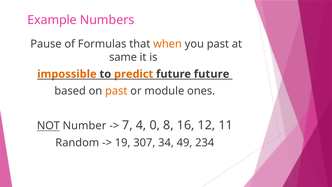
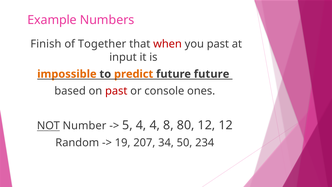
Pause: Pause -> Finish
Formulas: Formulas -> Together
when colour: orange -> red
same: same -> input
past at (116, 91) colour: orange -> red
module: module -> console
7: 7 -> 5
4 0: 0 -> 4
16: 16 -> 80
12 11: 11 -> 12
307: 307 -> 207
49: 49 -> 50
